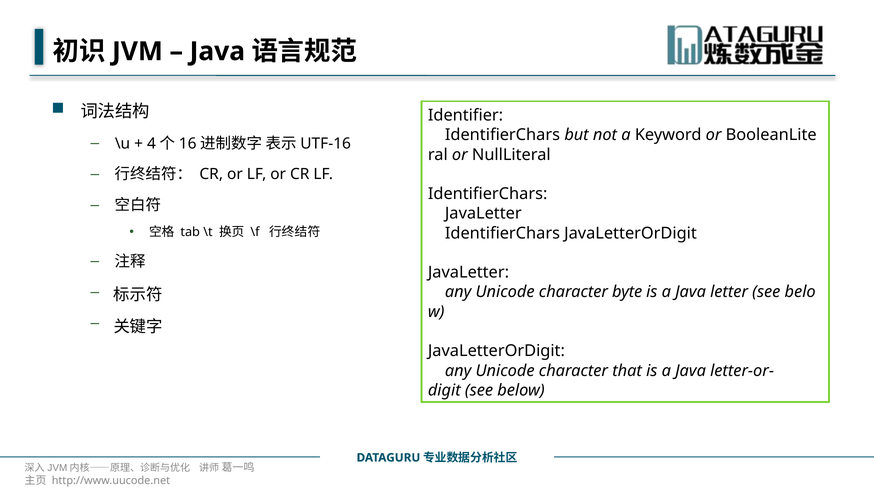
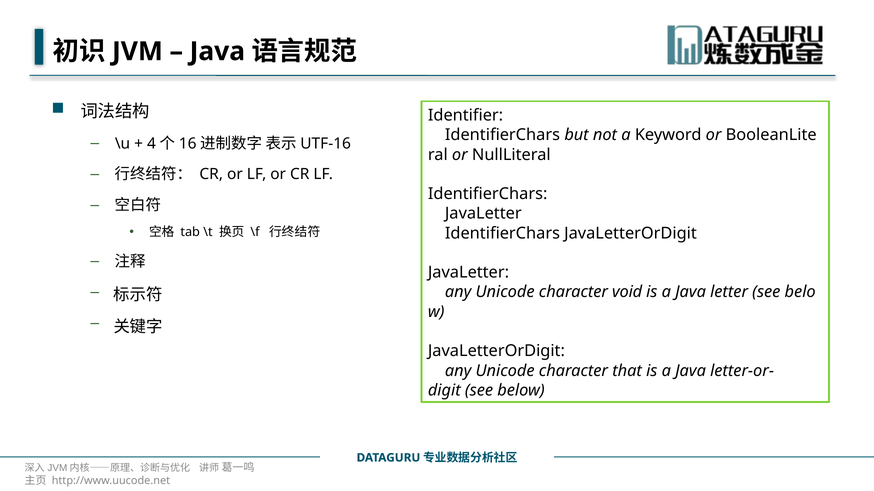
byte: byte -> void
